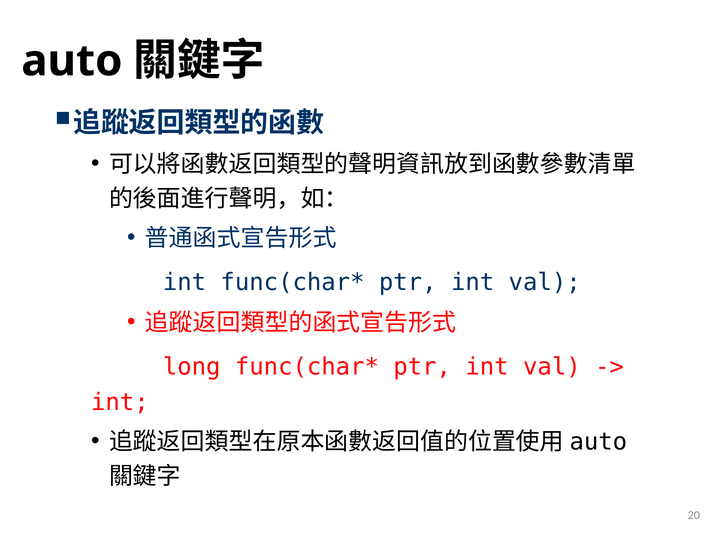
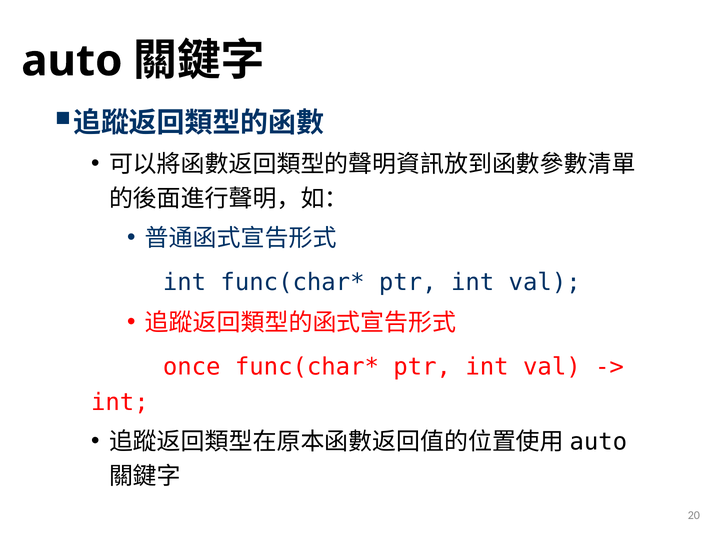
long: long -> once
